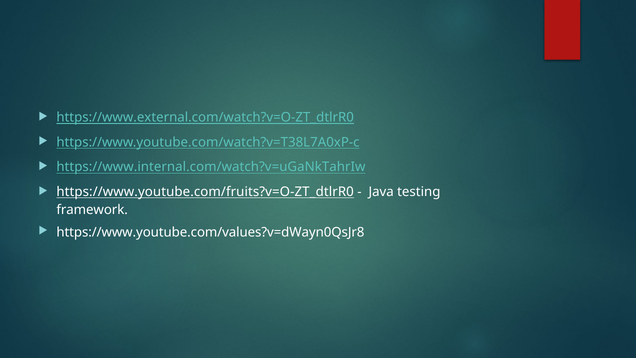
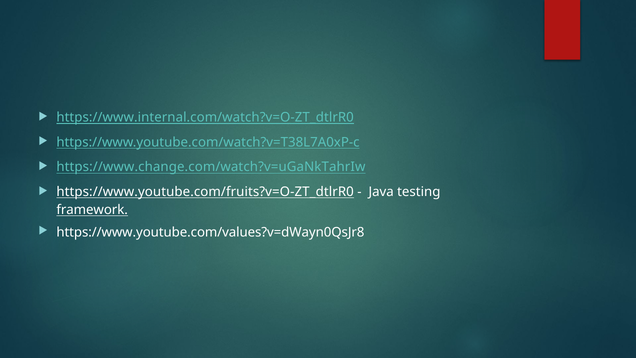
https://www.external.com/watch?v=O-ZT_dtlrR0: https://www.external.com/watch?v=O-ZT_dtlrR0 -> https://www.internal.com/watch?v=O-ZT_dtlrR0
https://www.internal.com/watch?v=uGaNkTahrIw: https://www.internal.com/watch?v=uGaNkTahrIw -> https://www.change.com/watch?v=uGaNkTahrIw
framework underline: none -> present
